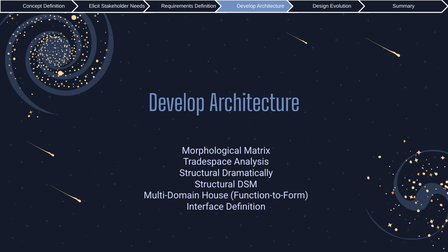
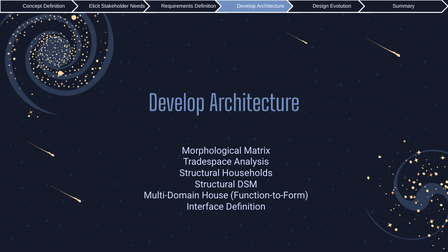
Dramatically: Dramatically -> Households
